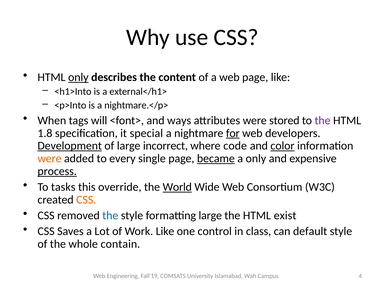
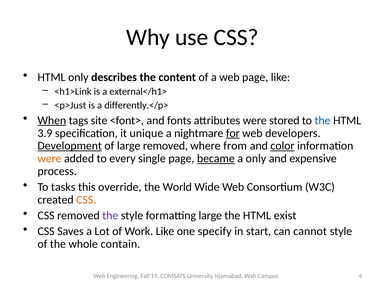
only at (78, 77) underline: present -> none
<h1>Into: <h1>Into -> <h1>Link
<p>Into: <p>Into -> <p>Just
nightmare.</p>: nightmare.</p> -> differently.</p>
When underline: none -> present
will: will -> site
ways: ways -> fonts
the at (323, 120) colour: purple -> blue
1.8: 1.8 -> 3.9
special: special -> unique
large incorrect: incorrect -> removed
code: code -> from
process underline: present -> none
World underline: present -> none
the at (110, 215) colour: blue -> purple
control: control -> specify
class: class -> start
default: default -> cannot
